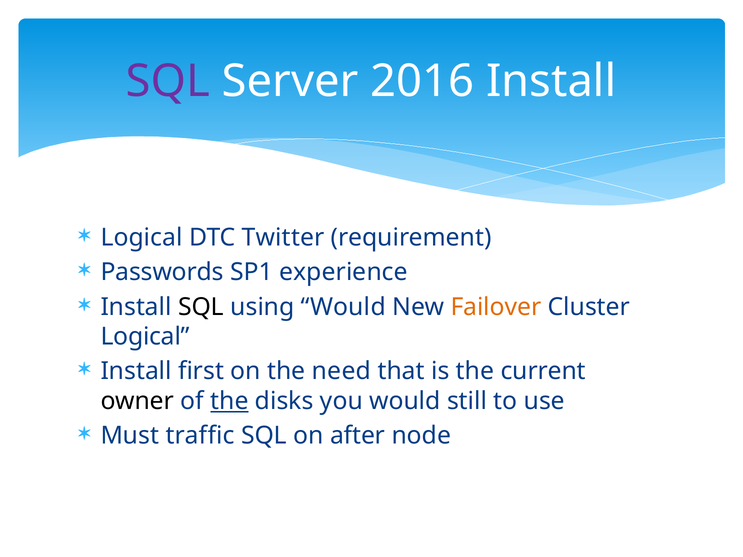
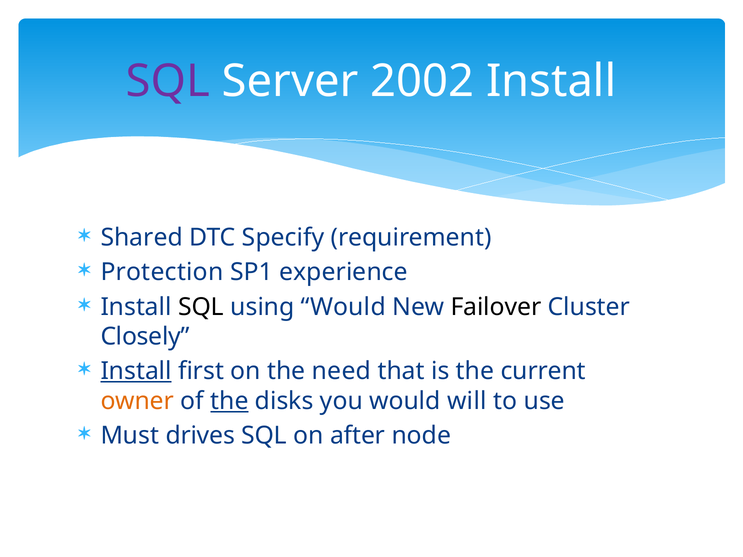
2016: 2016 -> 2002
Logical at (142, 238): Logical -> Shared
Twitter: Twitter -> Specify
Passwords: Passwords -> Protection
Failover colour: orange -> black
Logical at (145, 337): Logical -> Closely
Install at (136, 371) underline: none -> present
owner colour: black -> orange
still: still -> will
traffic: traffic -> drives
